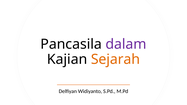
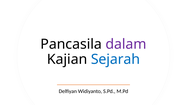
Sejarah colour: orange -> blue
